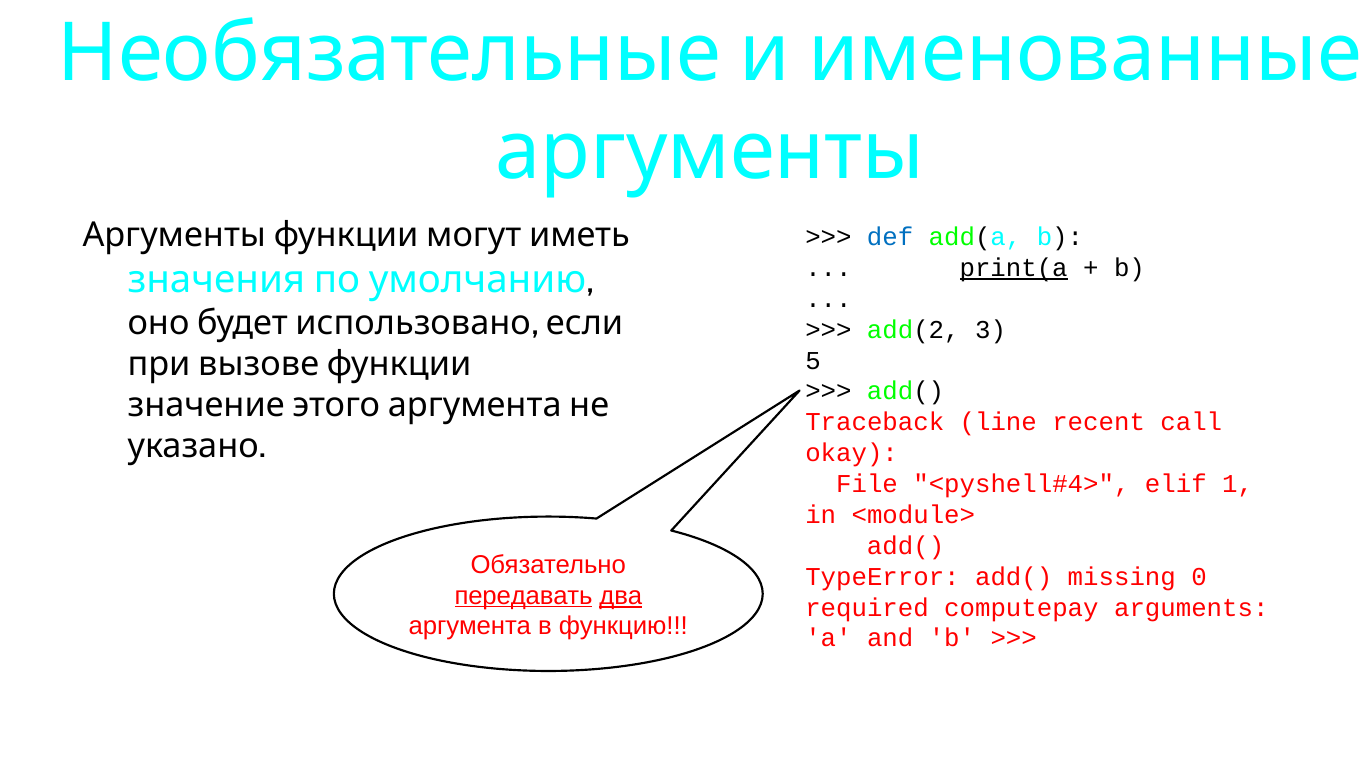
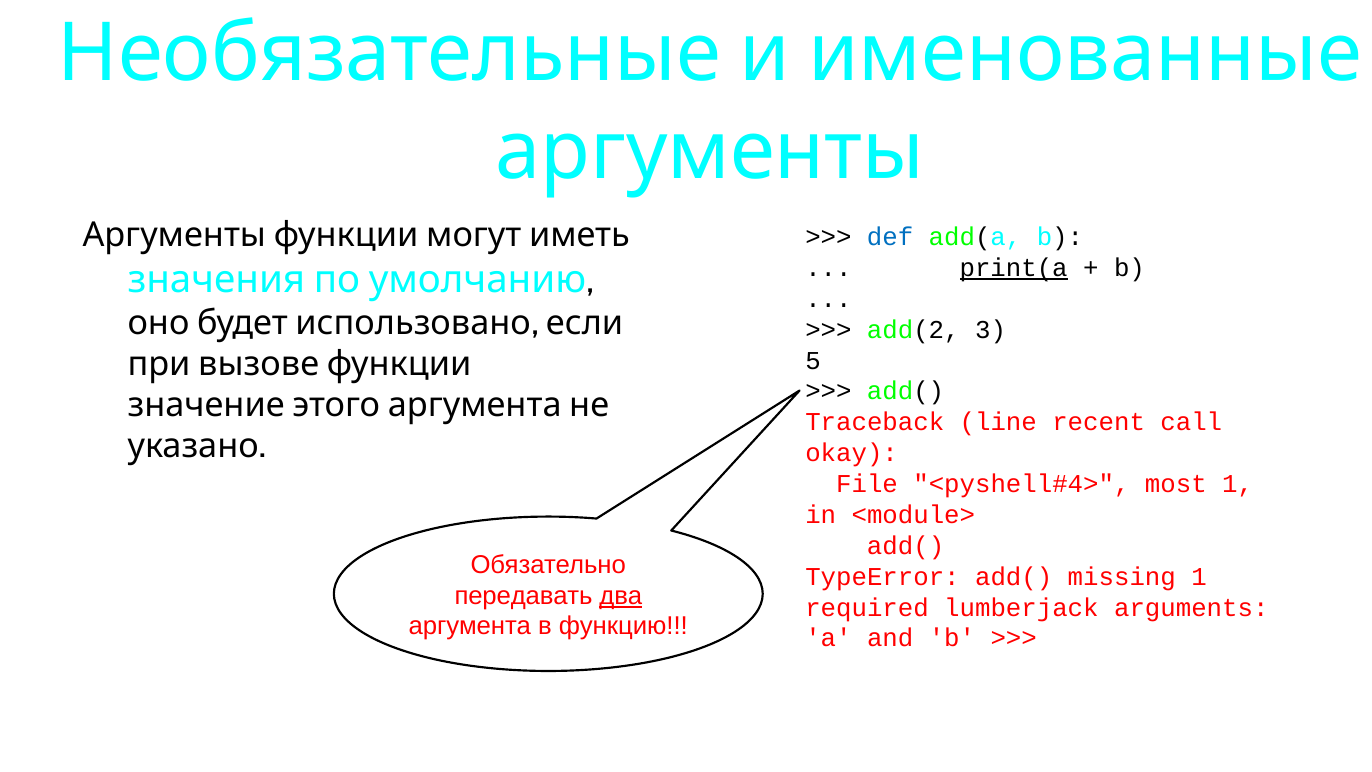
elif: elif -> most
missing 0: 0 -> 1
передавать underline: present -> none
computepay: computepay -> lumberjack
